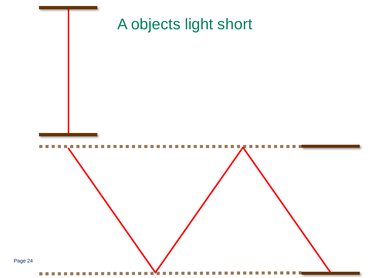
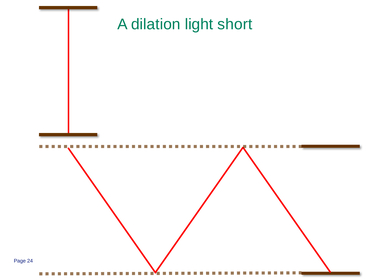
objects: objects -> dilation
